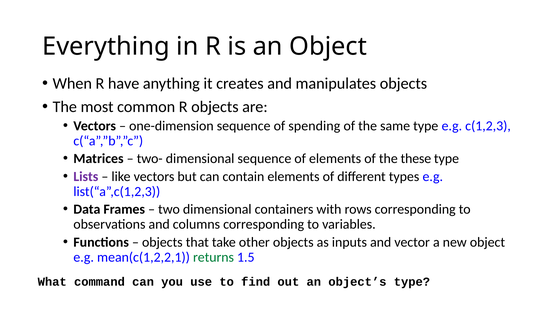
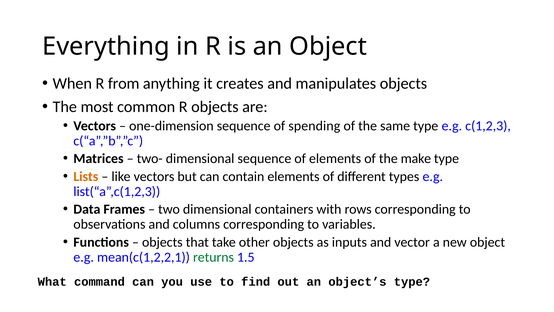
have: have -> from
these: these -> make
Lists colour: purple -> orange
